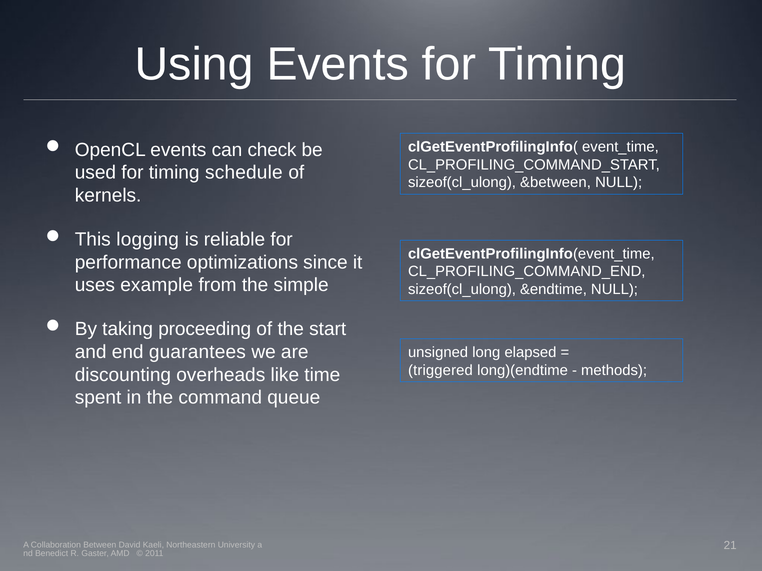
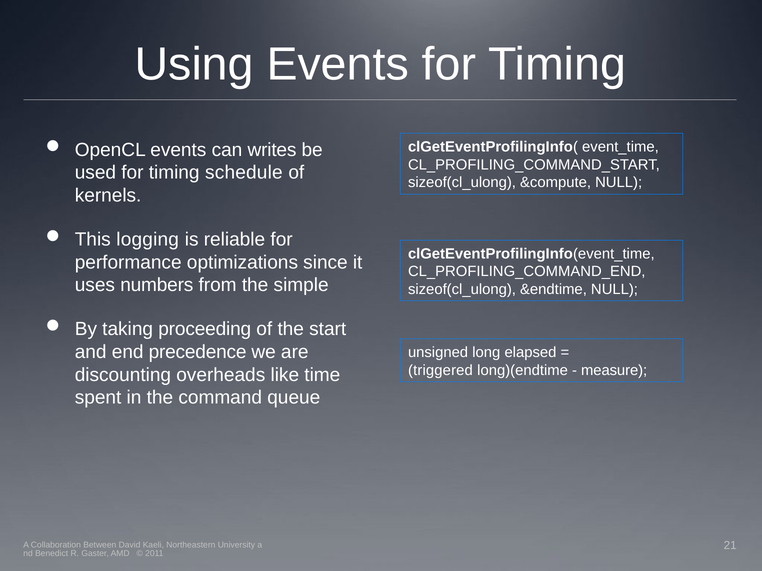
check: check -> writes
&between: &between -> &compute
example: example -> numbers
guarantees: guarantees -> precedence
methods: methods -> measure
